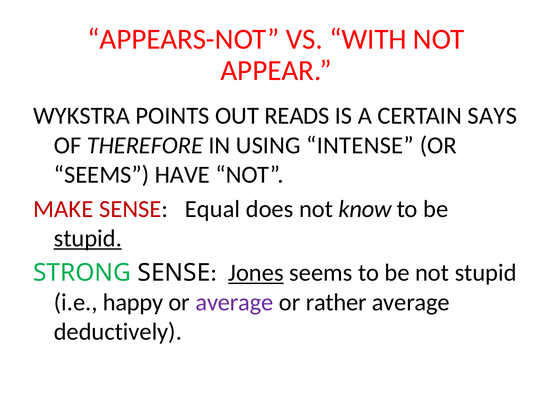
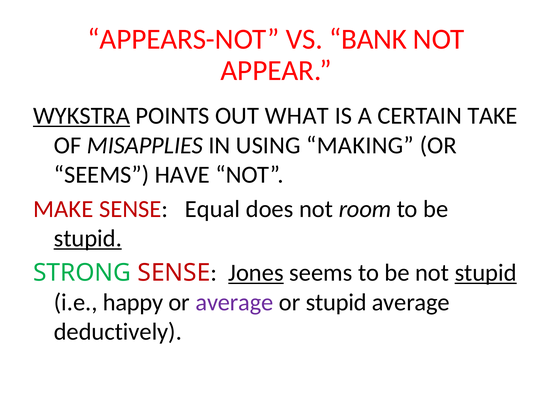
WITH: WITH -> BANK
WYKSTRA underline: none -> present
READS: READS -> WHAT
SAYS: SAYS -> TAKE
THEREFORE: THEREFORE -> MISAPPLIES
INTENSE: INTENSE -> MAKING
know: know -> room
SENSE at (174, 273) colour: black -> red
stupid at (486, 273) underline: none -> present
or rather: rather -> stupid
